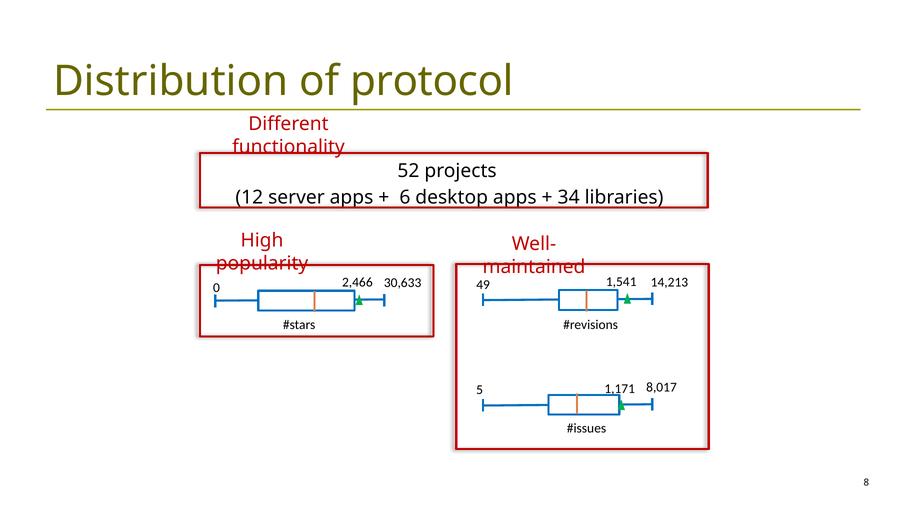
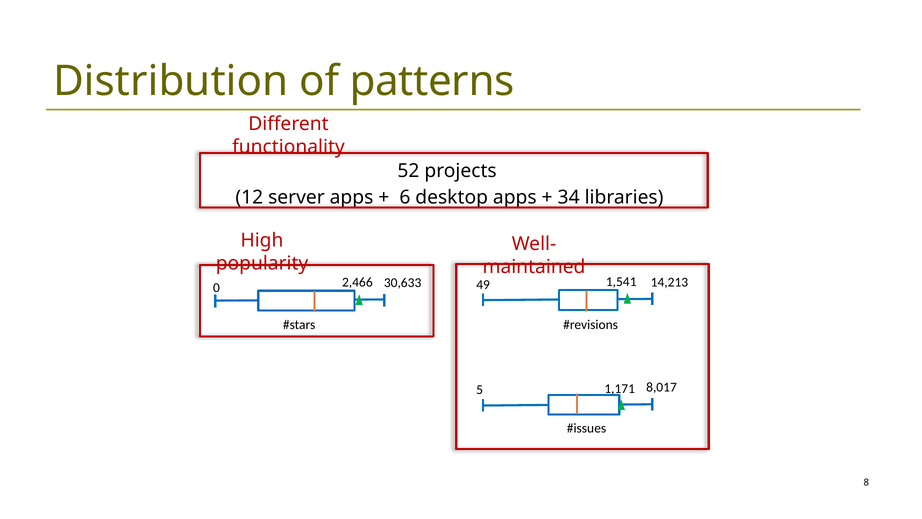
protocol: protocol -> patterns
